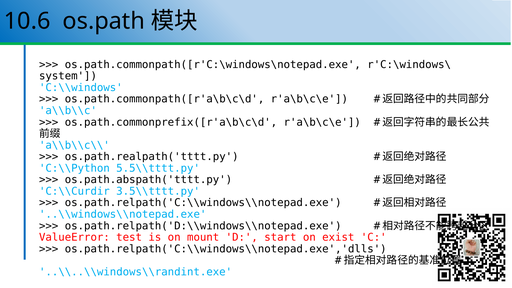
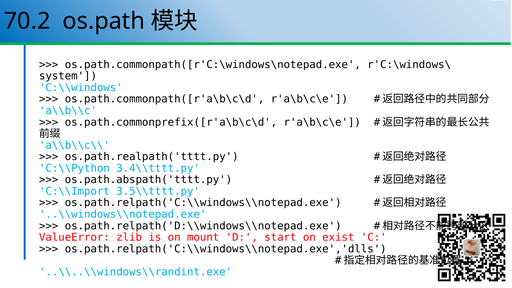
10.6: 10.6 -> 70.2
5.5\\tttt.py: 5.5\\tttt.py -> 3.4\\tttt.py
C:\\Curdir: C:\\Curdir -> C:\\Import
test: test -> zlib
